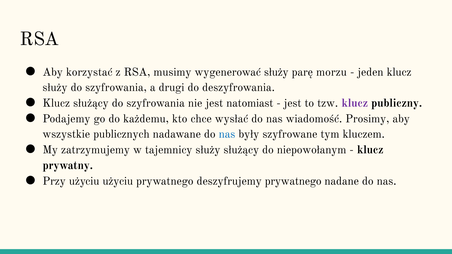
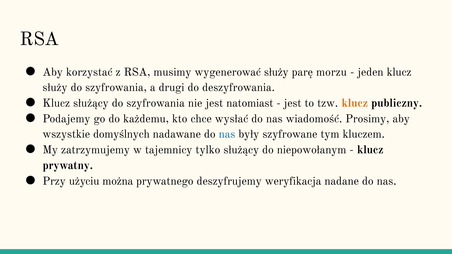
klucz at (355, 103) colour: purple -> orange
publicznych: publicznych -> domyślnych
tajemnicy służy: służy -> tylko
użyciu użyciu: użyciu -> można
deszyfrujemy prywatnego: prywatnego -> weryfikacja
